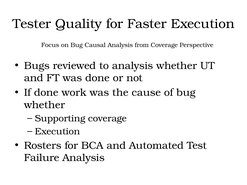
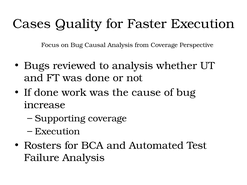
Tester: Tester -> Cases
whether at (45, 105): whether -> increase
